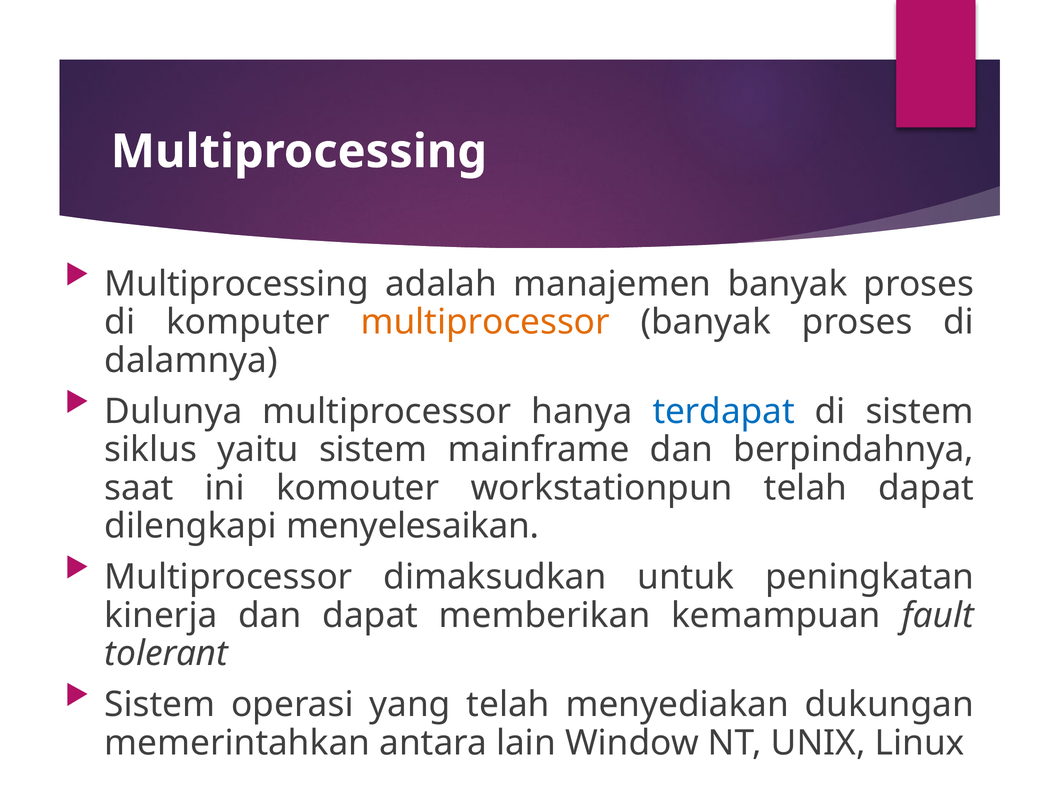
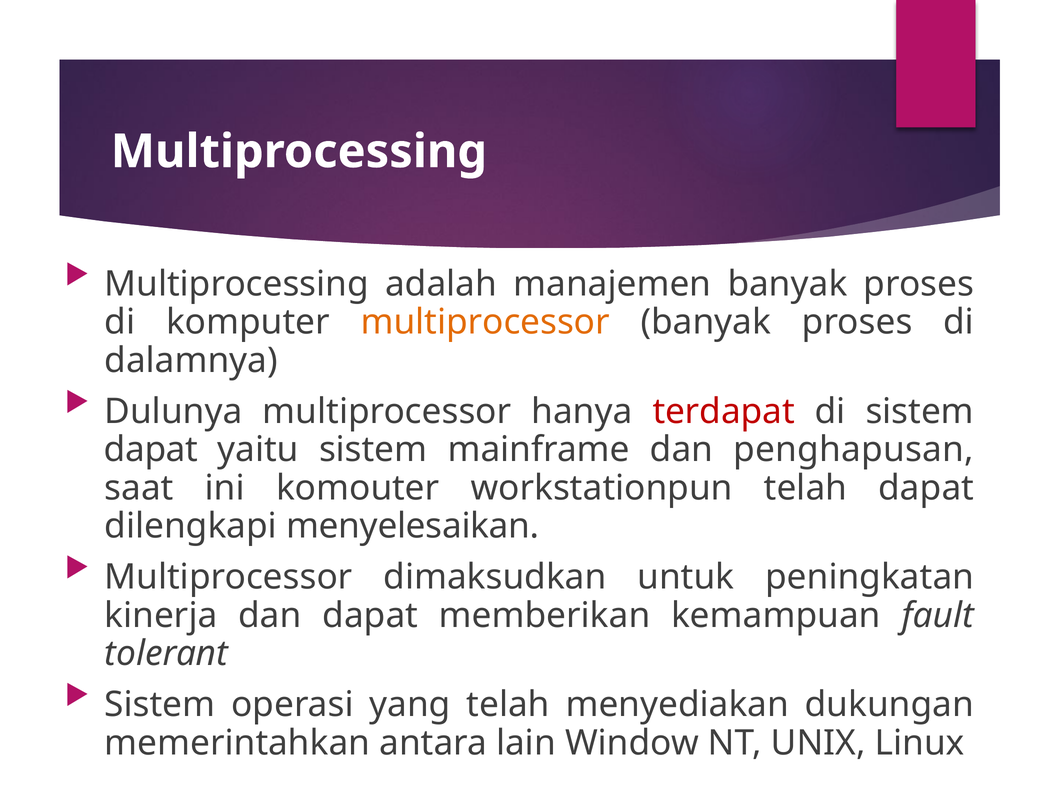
terdapat colour: blue -> red
siklus at (151, 450): siklus -> dapat
berpindahnya: berpindahnya -> penghapusan
